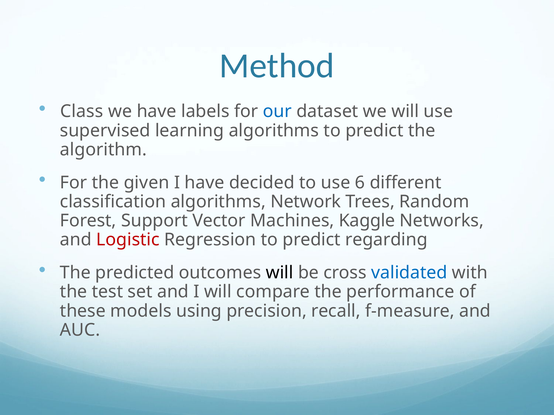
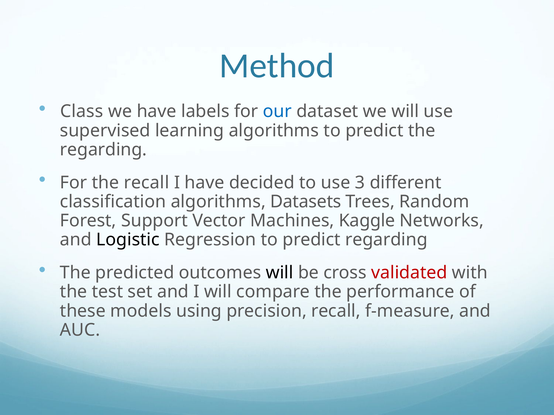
algorithm at (103, 150): algorithm -> regarding
the given: given -> recall
6: 6 -> 3
Network: Network -> Datasets
Logistic colour: red -> black
validated colour: blue -> red
